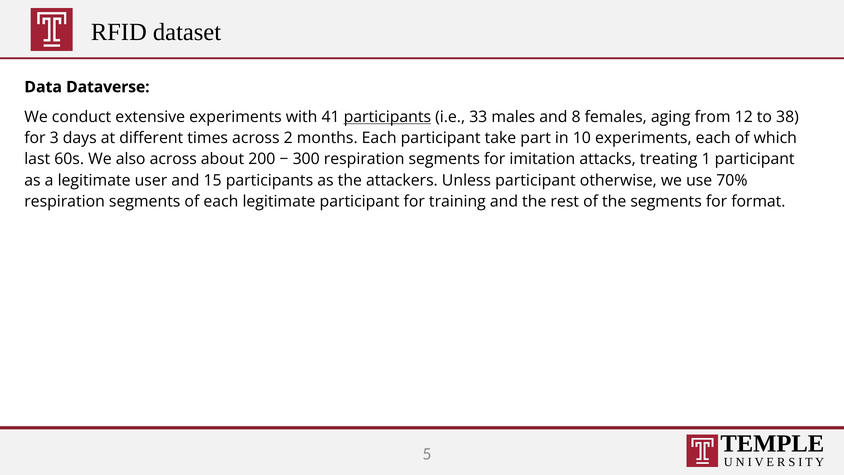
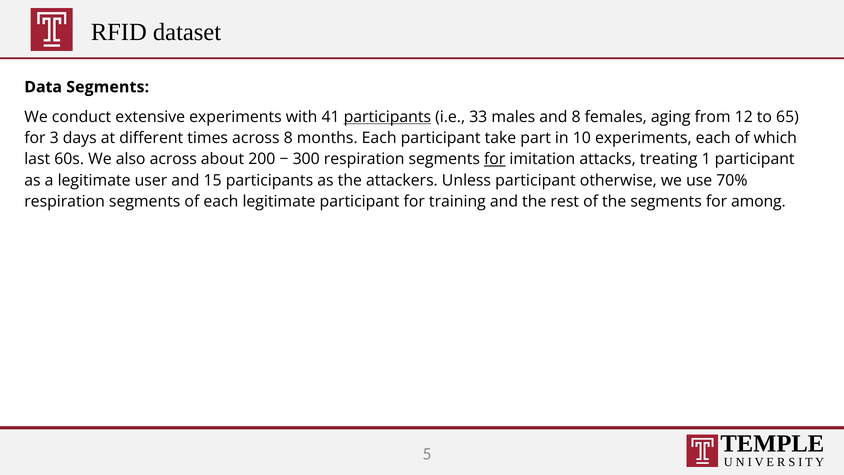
Data Dataverse: Dataverse -> Segments
38: 38 -> 65
across 2: 2 -> 8
for at (495, 159) underline: none -> present
format: format -> among
